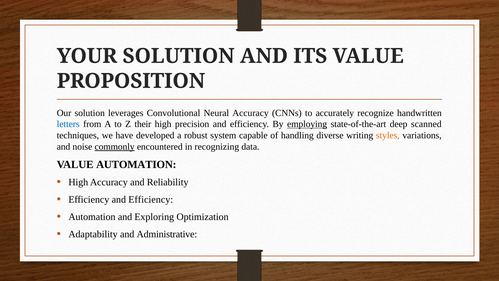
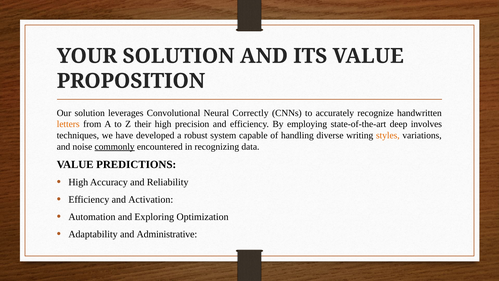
Neural Accuracy: Accuracy -> Correctly
letters colour: blue -> orange
employing underline: present -> none
scanned: scanned -> involves
VALUE AUTOMATION: AUTOMATION -> PREDICTIONS
Efficiency and Efficiency: Efficiency -> Activation
